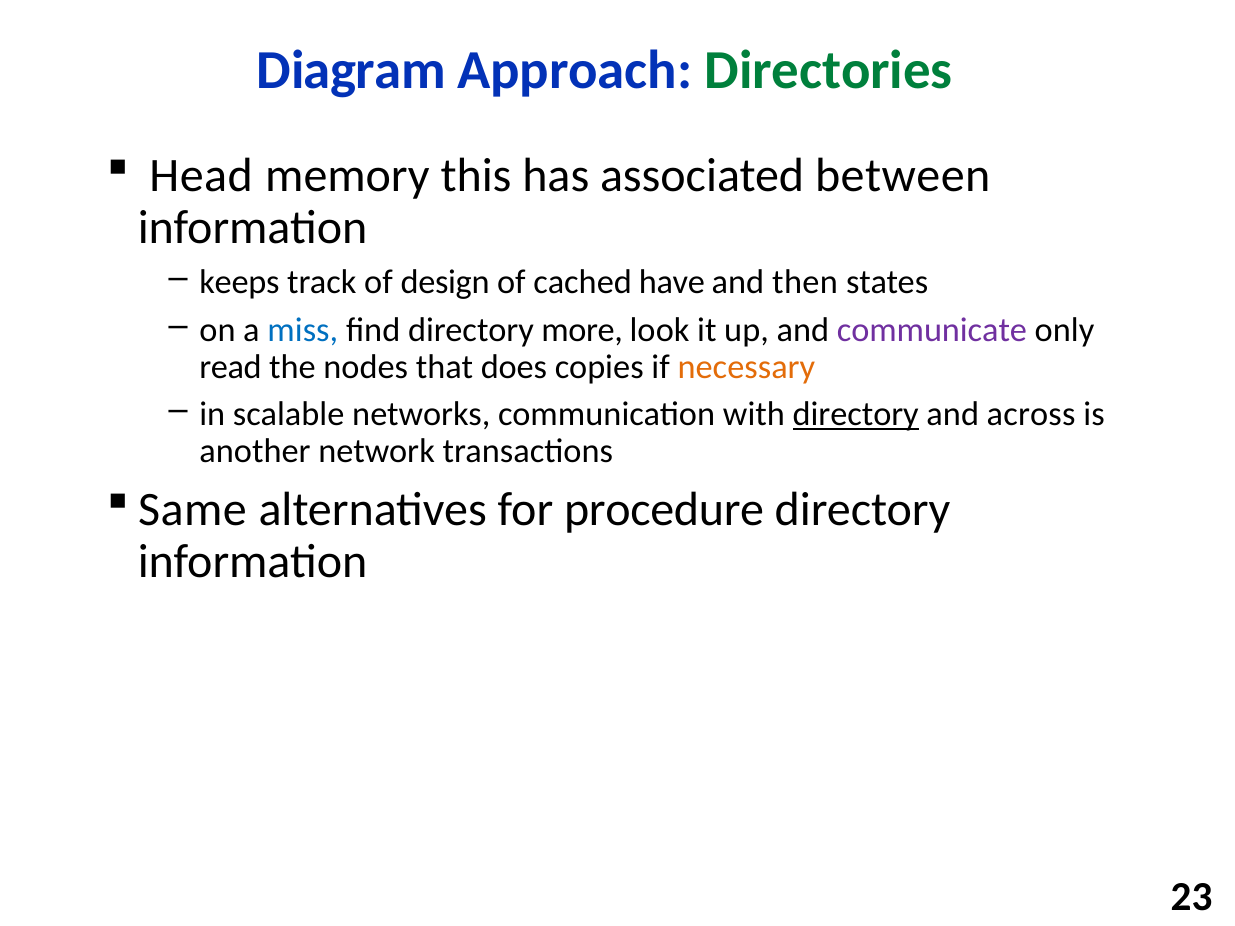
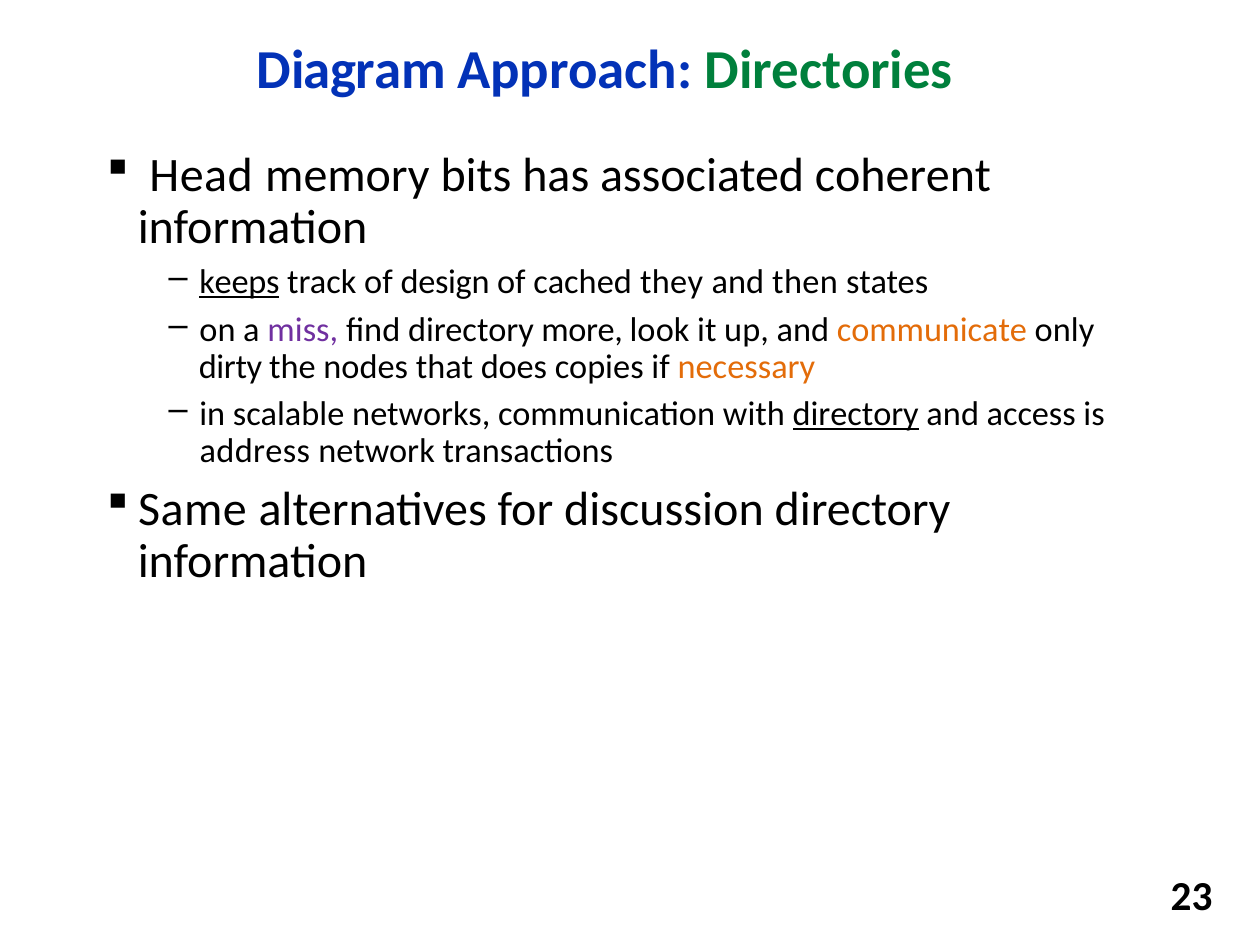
this: this -> bits
between: between -> coherent
keeps underline: none -> present
have: have -> they
miss colour: blue -> purple
communicate colour: purple -> orange
read: read -> dirty
across: across -> access
another: another -> address
procedure: procedure -> discussion
